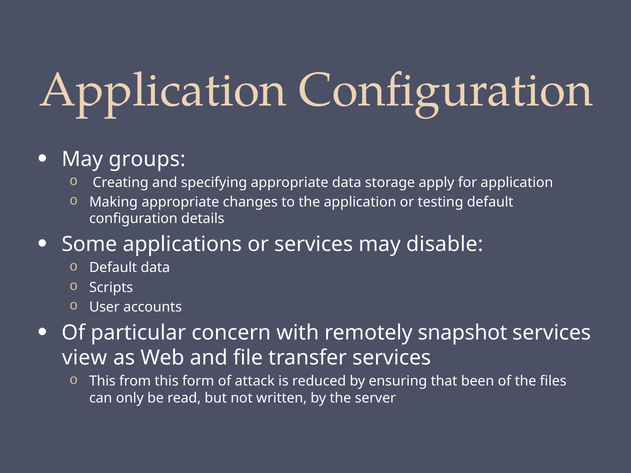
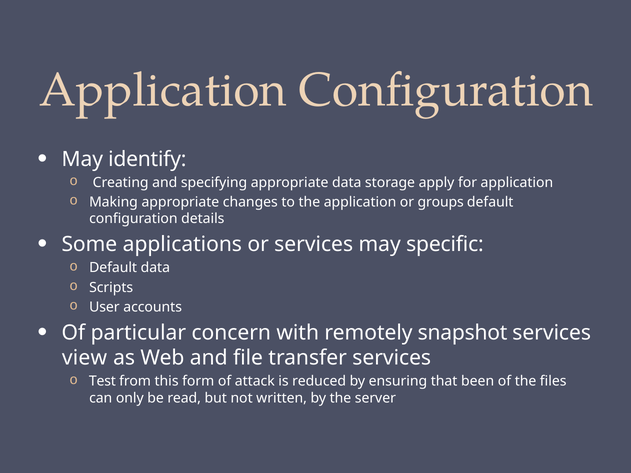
groups: groups -> identify
testing: testing -> groups
disable: disable -> specific
This at (102, 381): This -> Test
